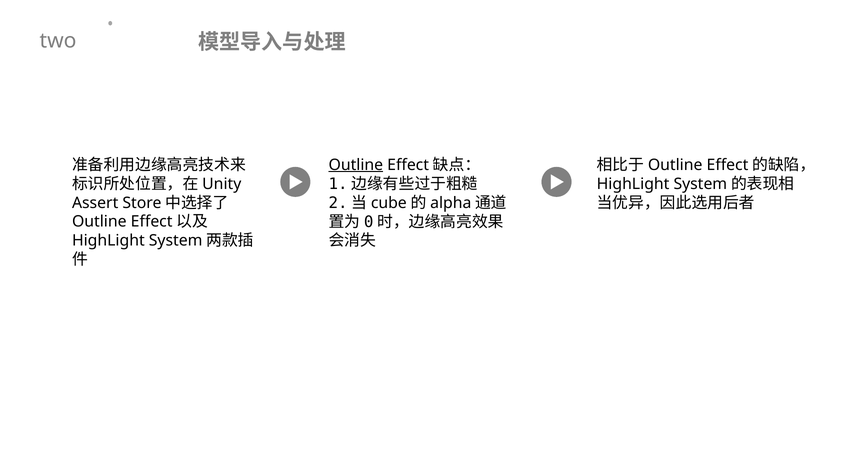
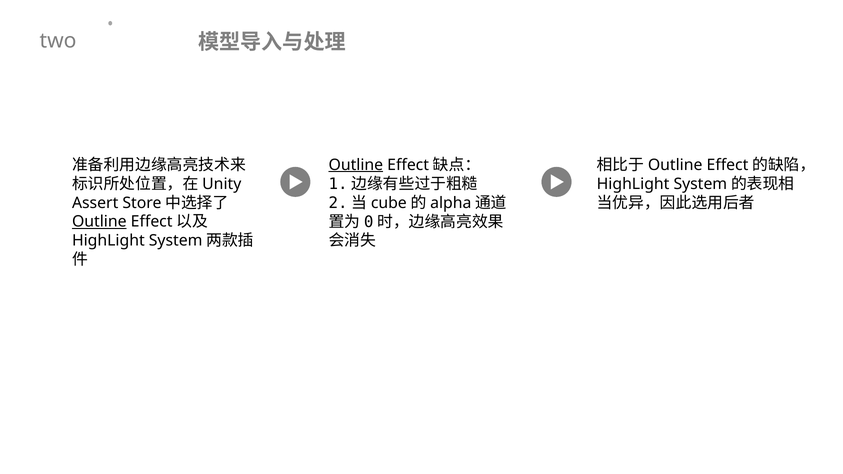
Outline at (99, 222) underline: none -> present
